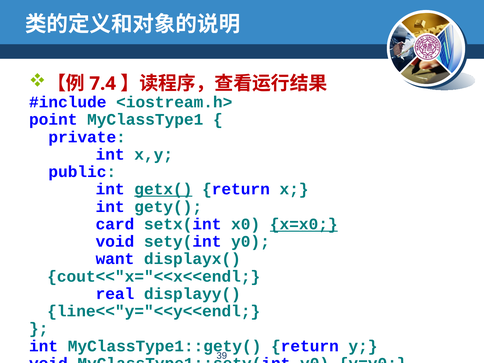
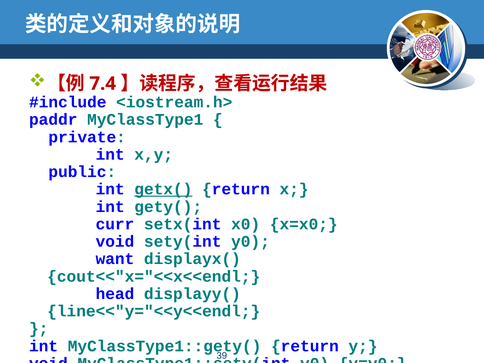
point: point -> paddr
card: card -> curr
x=x0 underline: present -> none
real: real -> head
